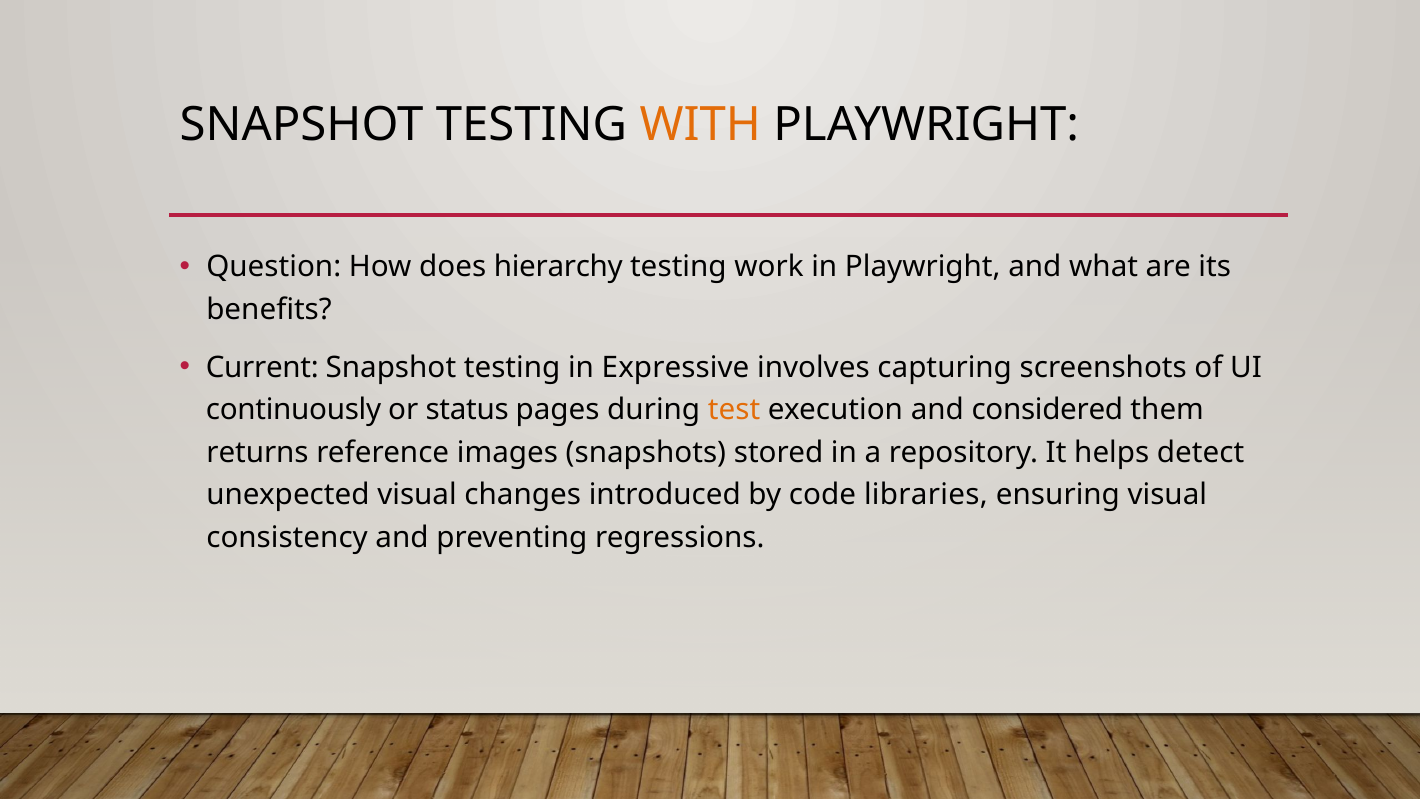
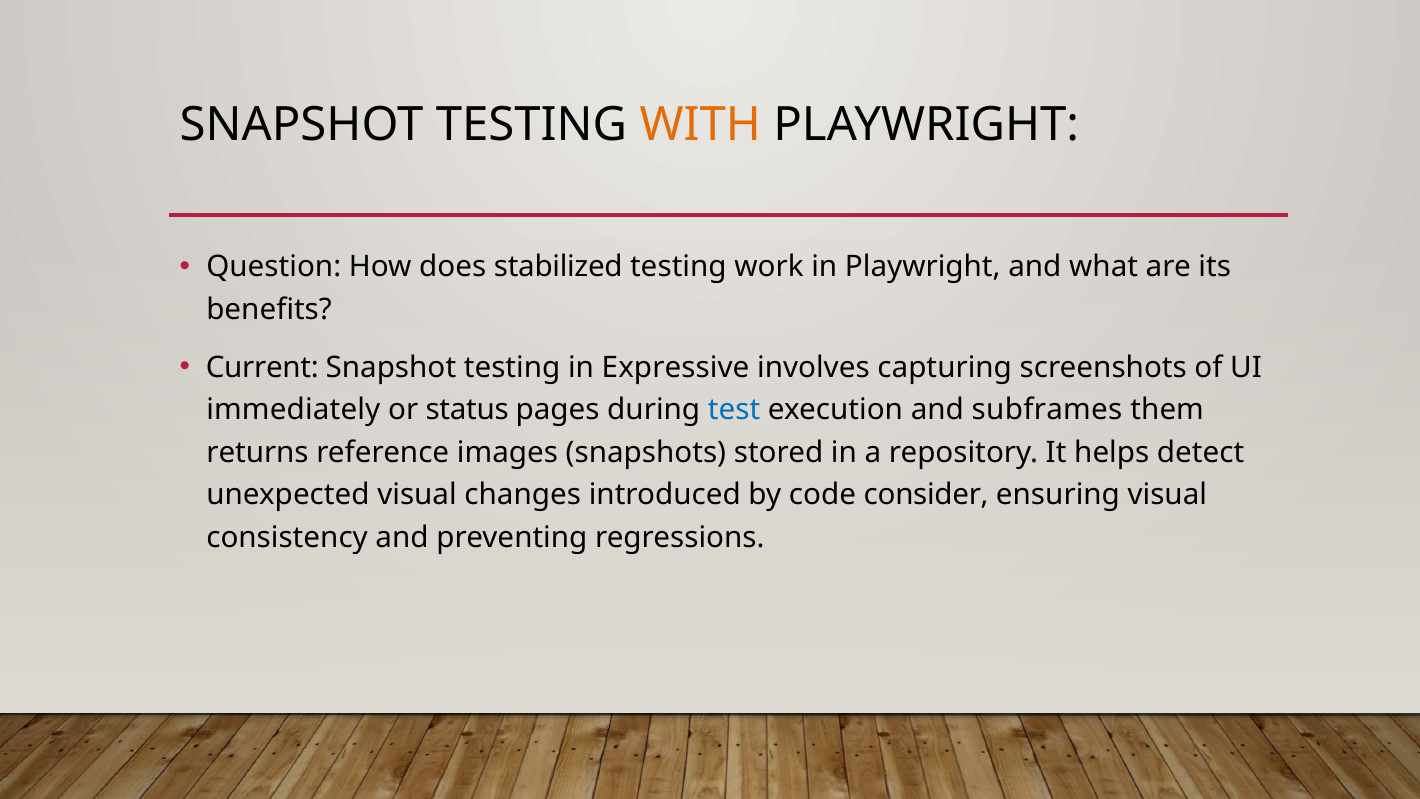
hierarchy: hierarchy -> stabilized
continuously: continuously -> immediately
test colour: orange -> blue
considered: considered -> subframes
libraries: libraries -> consider
